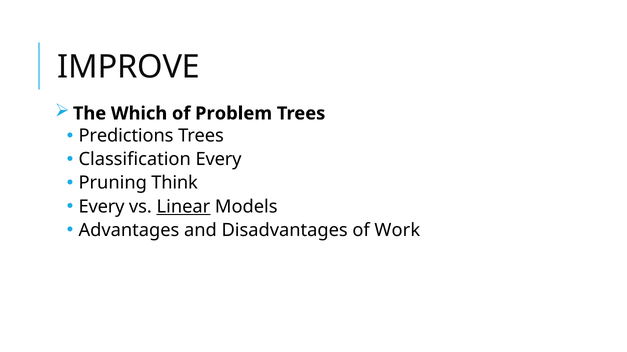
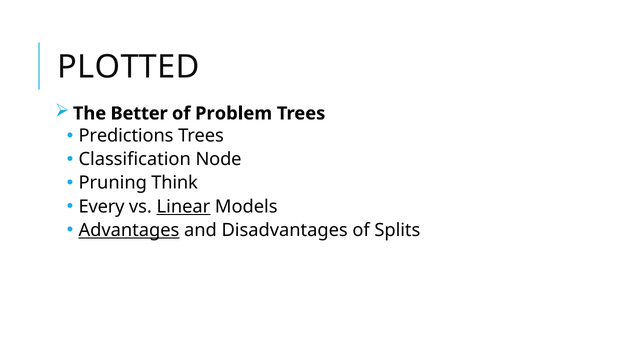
IMPROVE: IMPROVE -> PLOTTED
Which: Which -> Better
Classification Every: Every -> Node
Advantages underline: none -> present
Work: Work -> Splits
